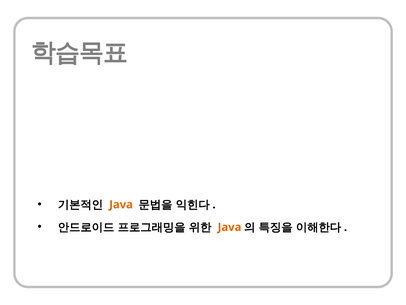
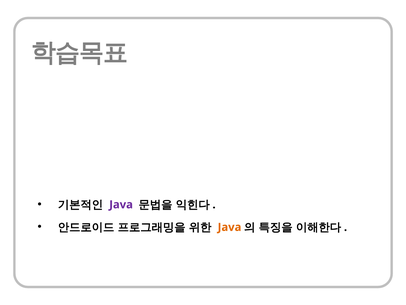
Java at (121, 204) colour: orange -> purple
